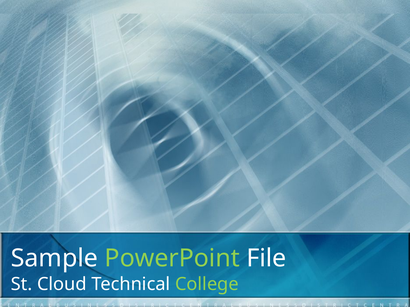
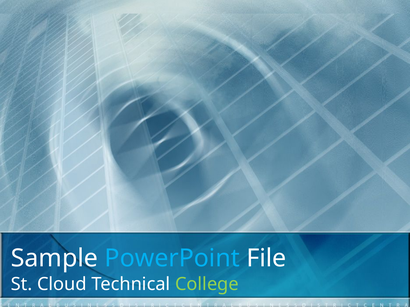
PowerPoint colour: light green -> light blue
